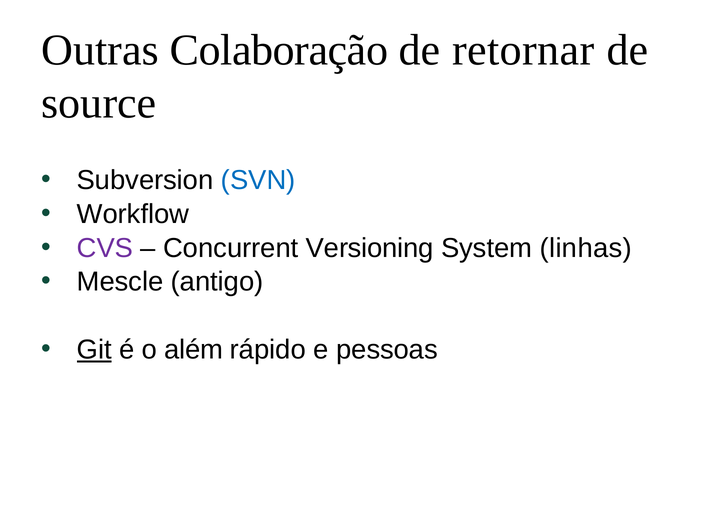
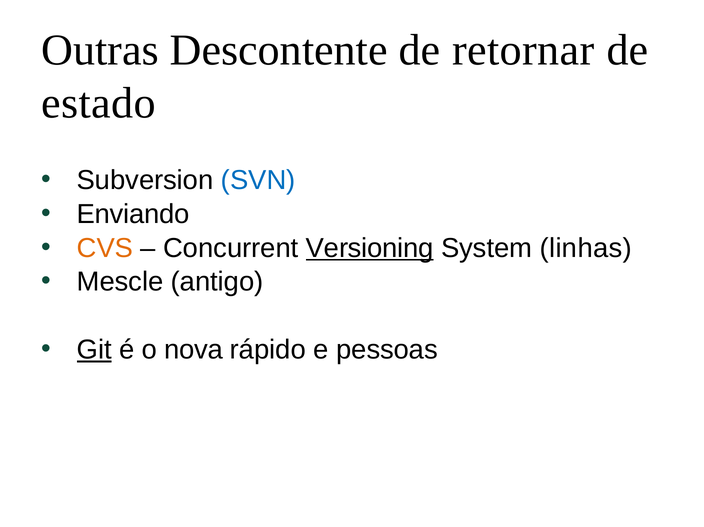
Colaboração: Colaboração -> Descontente
source: source -> estado
Workflow: Workflow -> Enviando
CVS colour: purple -> orange
Versioning underline: none -> present
além: além -> nova
